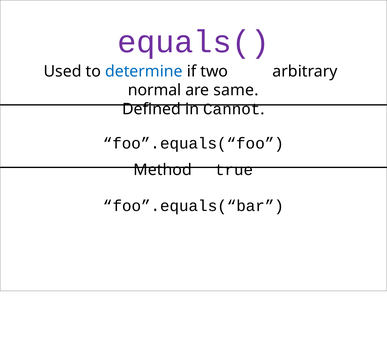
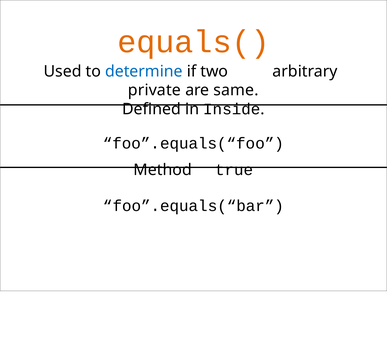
equals( colour: purple -> orange
normal: normal -> private
Cannot: Cannot -> Inside
